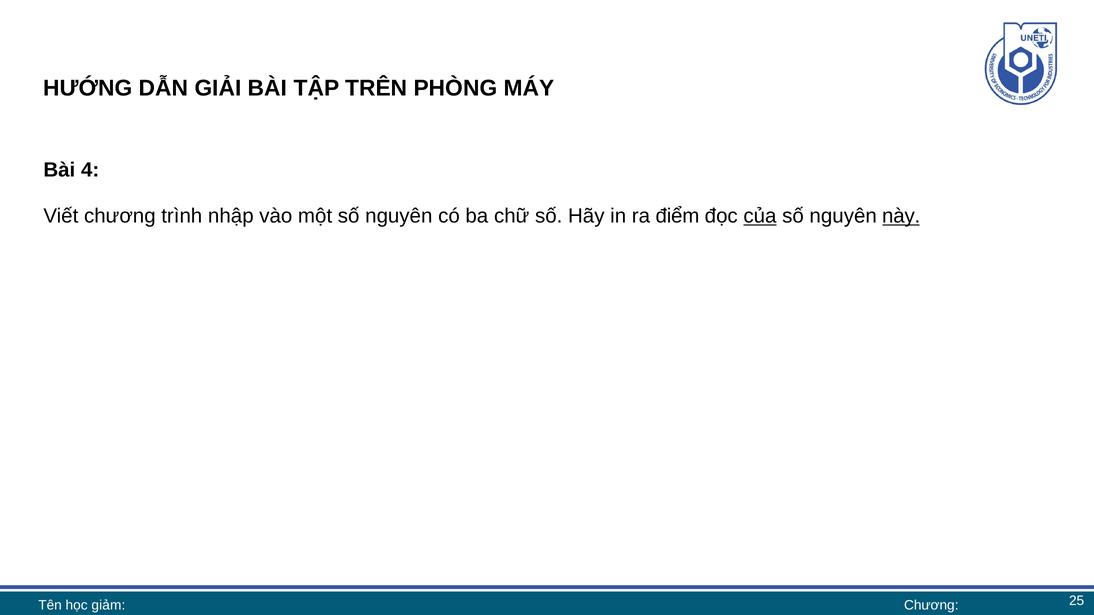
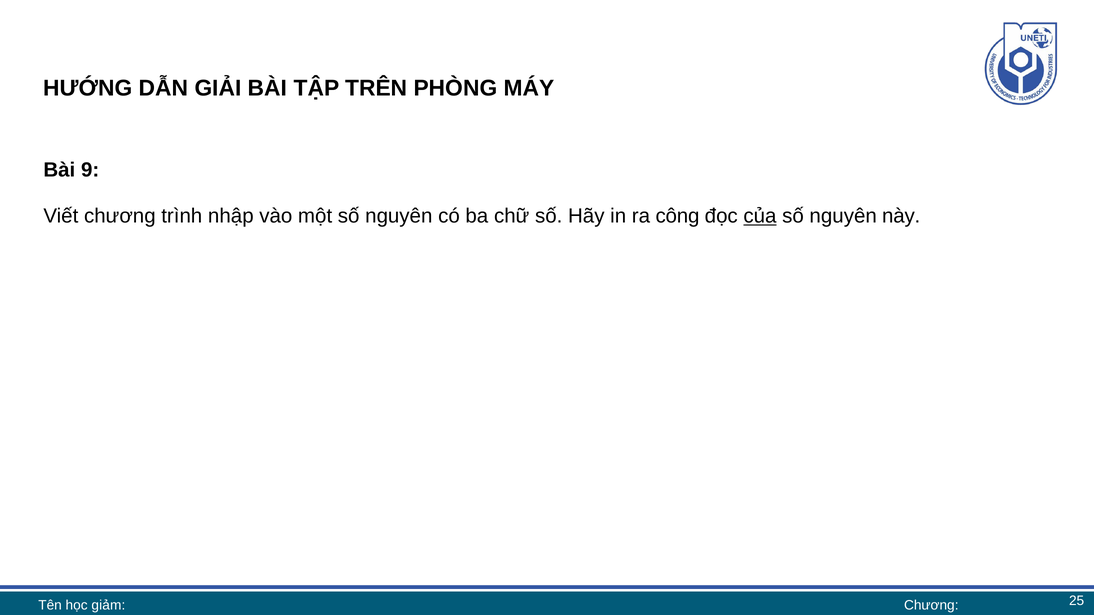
4: 4 -> 9
điểm: điểm -> công
này underline: present -> none
